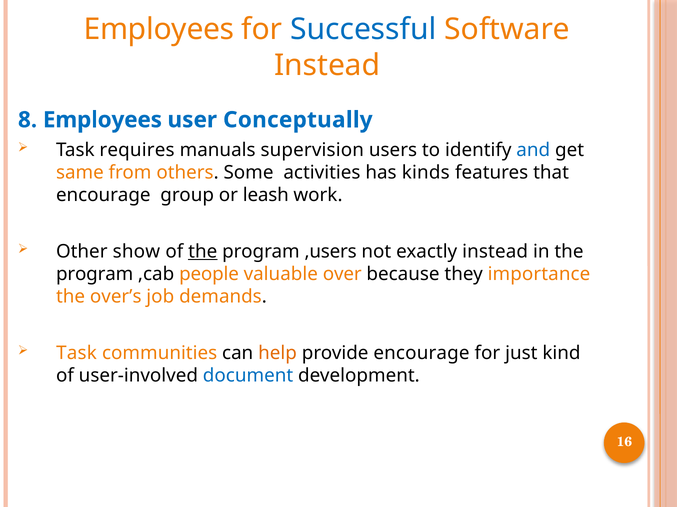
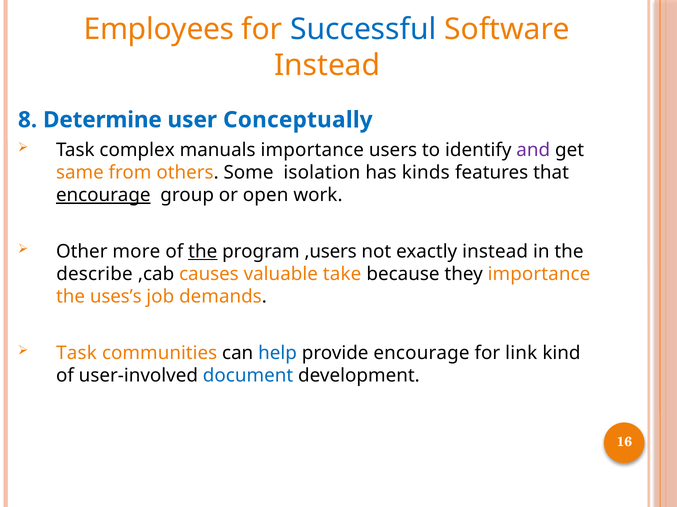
8 Employees: Employees -> Determine
requires: requires -> complex
manuals supervision: supervision -> importance
and colour: blue -> purple
activities: activities -> isolation
encourage at (103, 195) underline: none -> present
leash: leash -> open
show: show -> more
program at (95, 275): program -> describe
people: people -> causes
over: over -> take
over’s: over’s -> uses’s
help colour: orange -> blue
just: just -> link
